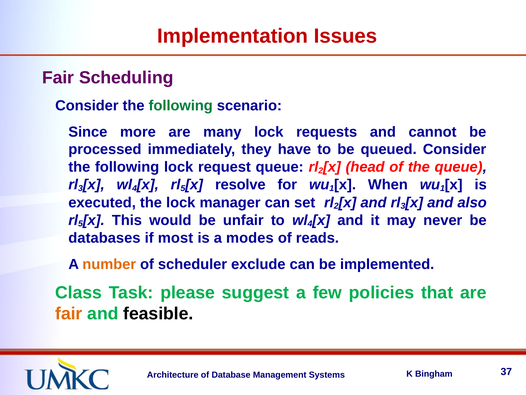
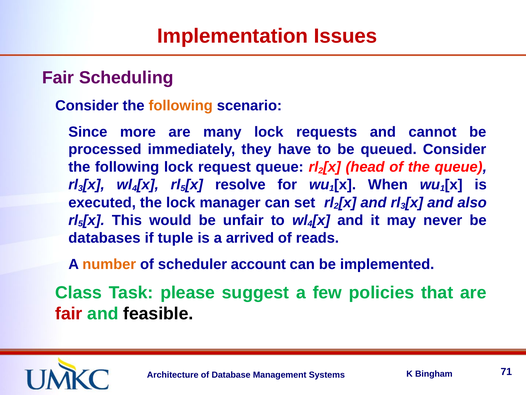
following at (181, 105) colour: green -> orange
most: most -> tuple
modes: modes -> arrived
exclude: exclude -> account
fair at (69, 313) colour: orange -> red
37: 37 -> 71
